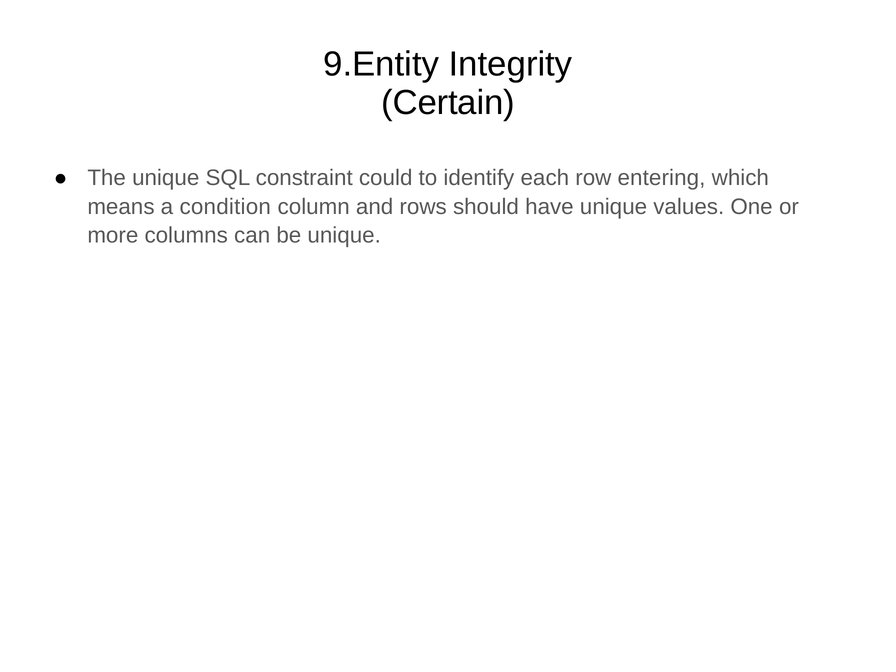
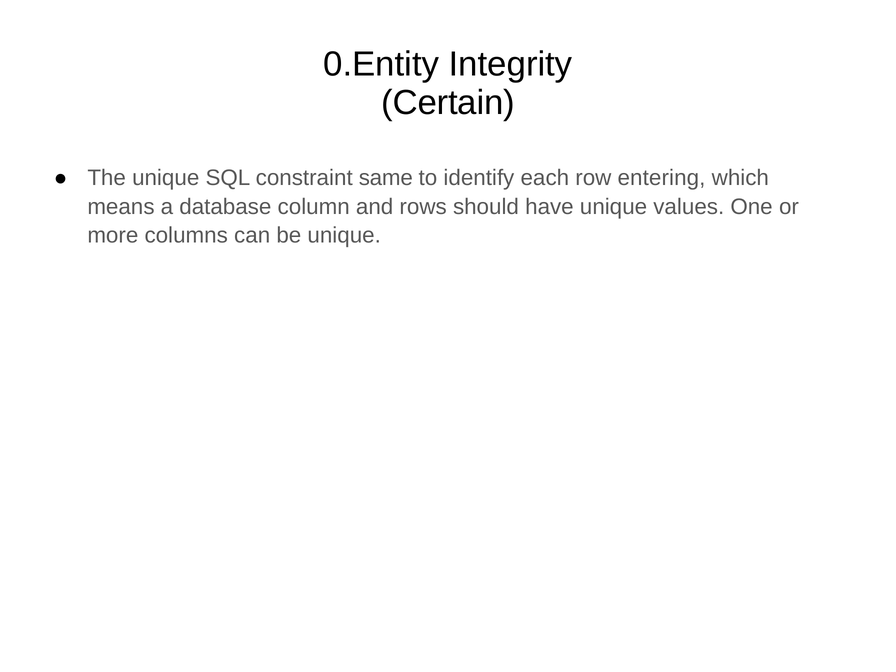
9.Entity: 9.Entity -> 0.Entity
could: could -> same
condition: condition -> database
